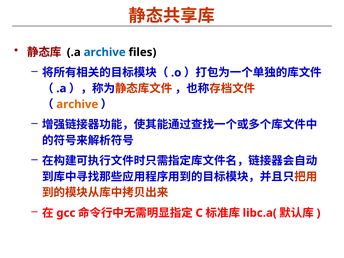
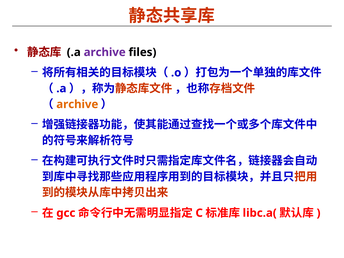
archive at (105, 52) colour: blue -> purple
